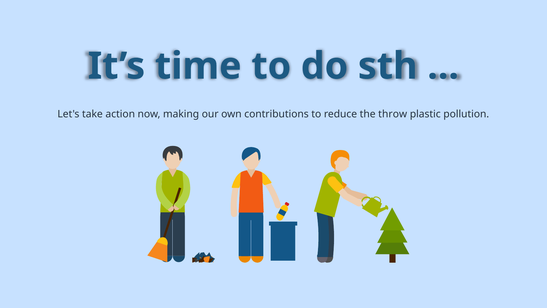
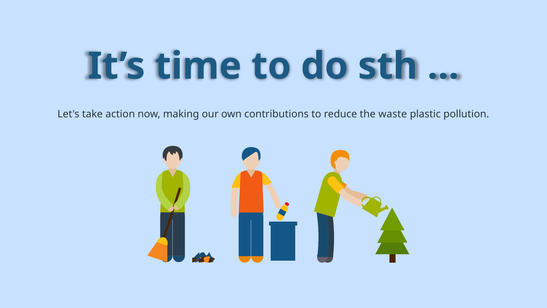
throw: throw -> waste
